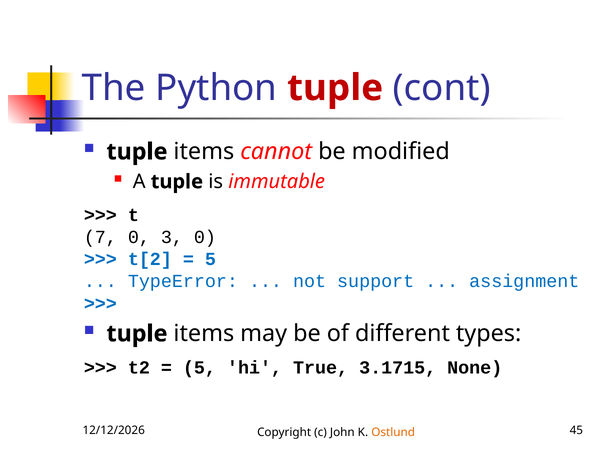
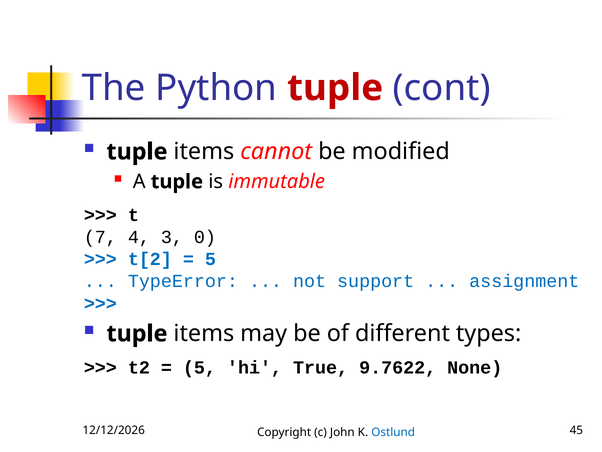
7 0: 0 -> 4
3.1715: 3.1715 -> 9.7622
Ostlund colour: orange -> blue
